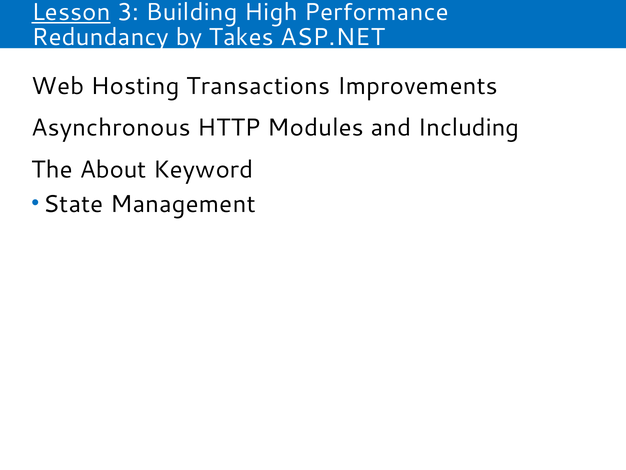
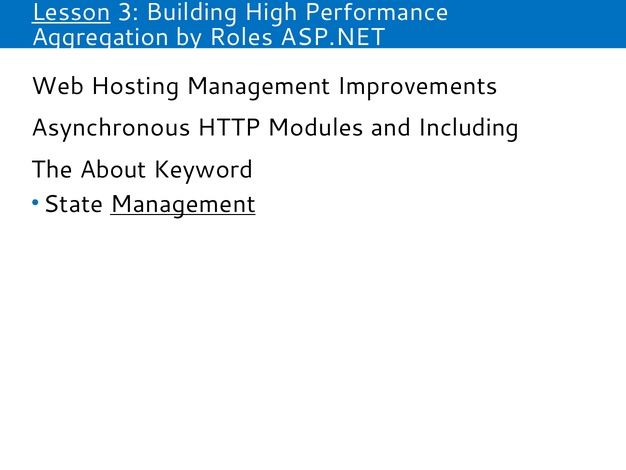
Redundancy: Redundancy -> Aggregation
Takes: Takes -> Roles
Hosting Transactions: Transactions -> Management
Management at (183, 204) underline: none -> present
